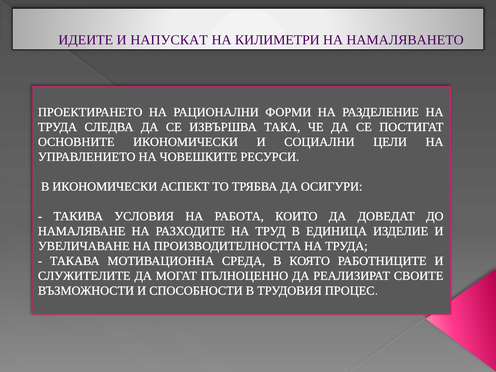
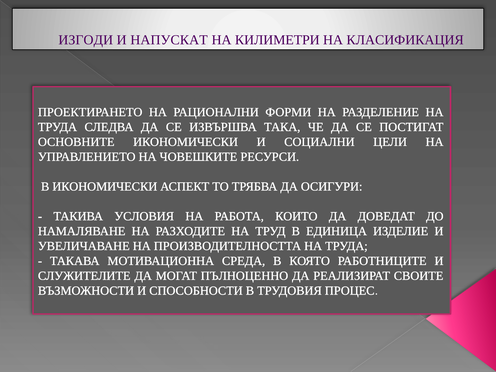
ИДЕИТЕ: ИДЕИТЕ -> ИЗГОДИ
НАМАЛЯВАНЕТО: НАМАЛЯВАНЕТО -> КЛАСИФИКАЦИЯ
